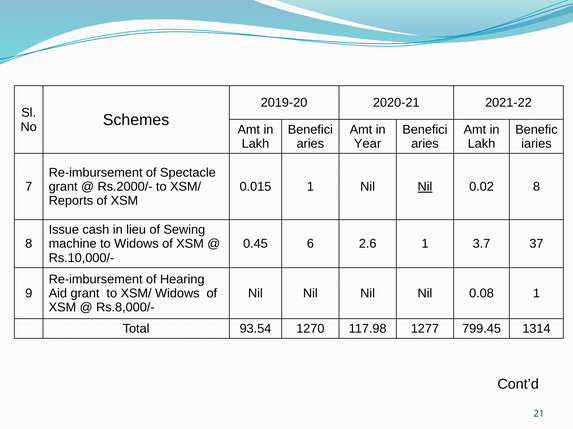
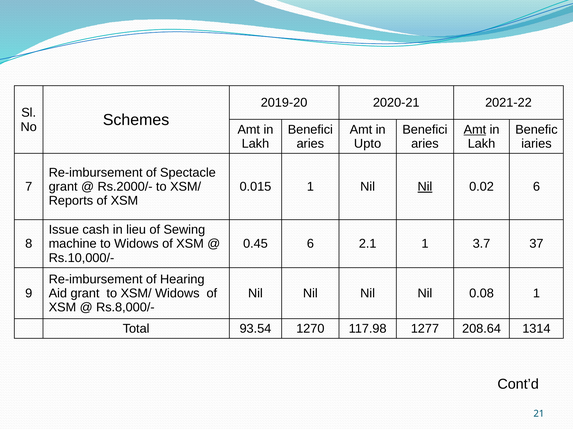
Amt at (475, 130) underline: none -> present
Year: Year -> Upto
0.02 8: 8 -> 6
2.6: 2.6 -> 2.1
799.45: 799.45 -> 208.64
